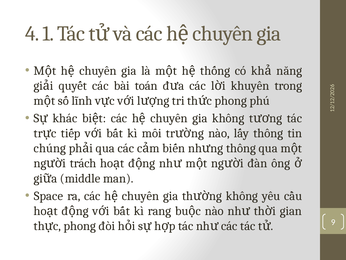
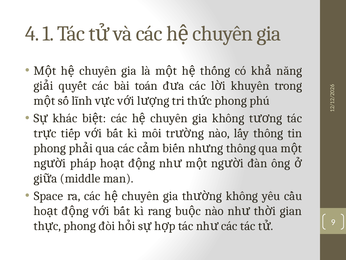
chúng at (50, 148): chúng -> phong
trách: trách -> pháp
